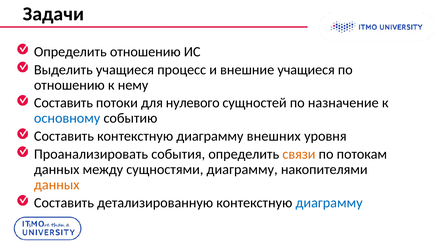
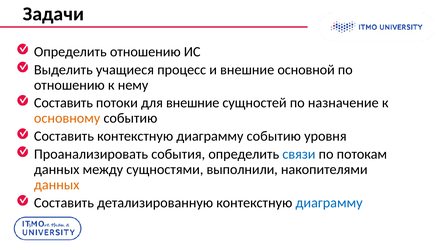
внешние учащиеся: учащиеся -> основной
для нулевого: нулевого -> внешние
основному colour: blue -> orange
диаграмму внешних: внешних -> событию
связи colour: orange -> blue
сущностями диаграмму: диаграмму -> выполнили
